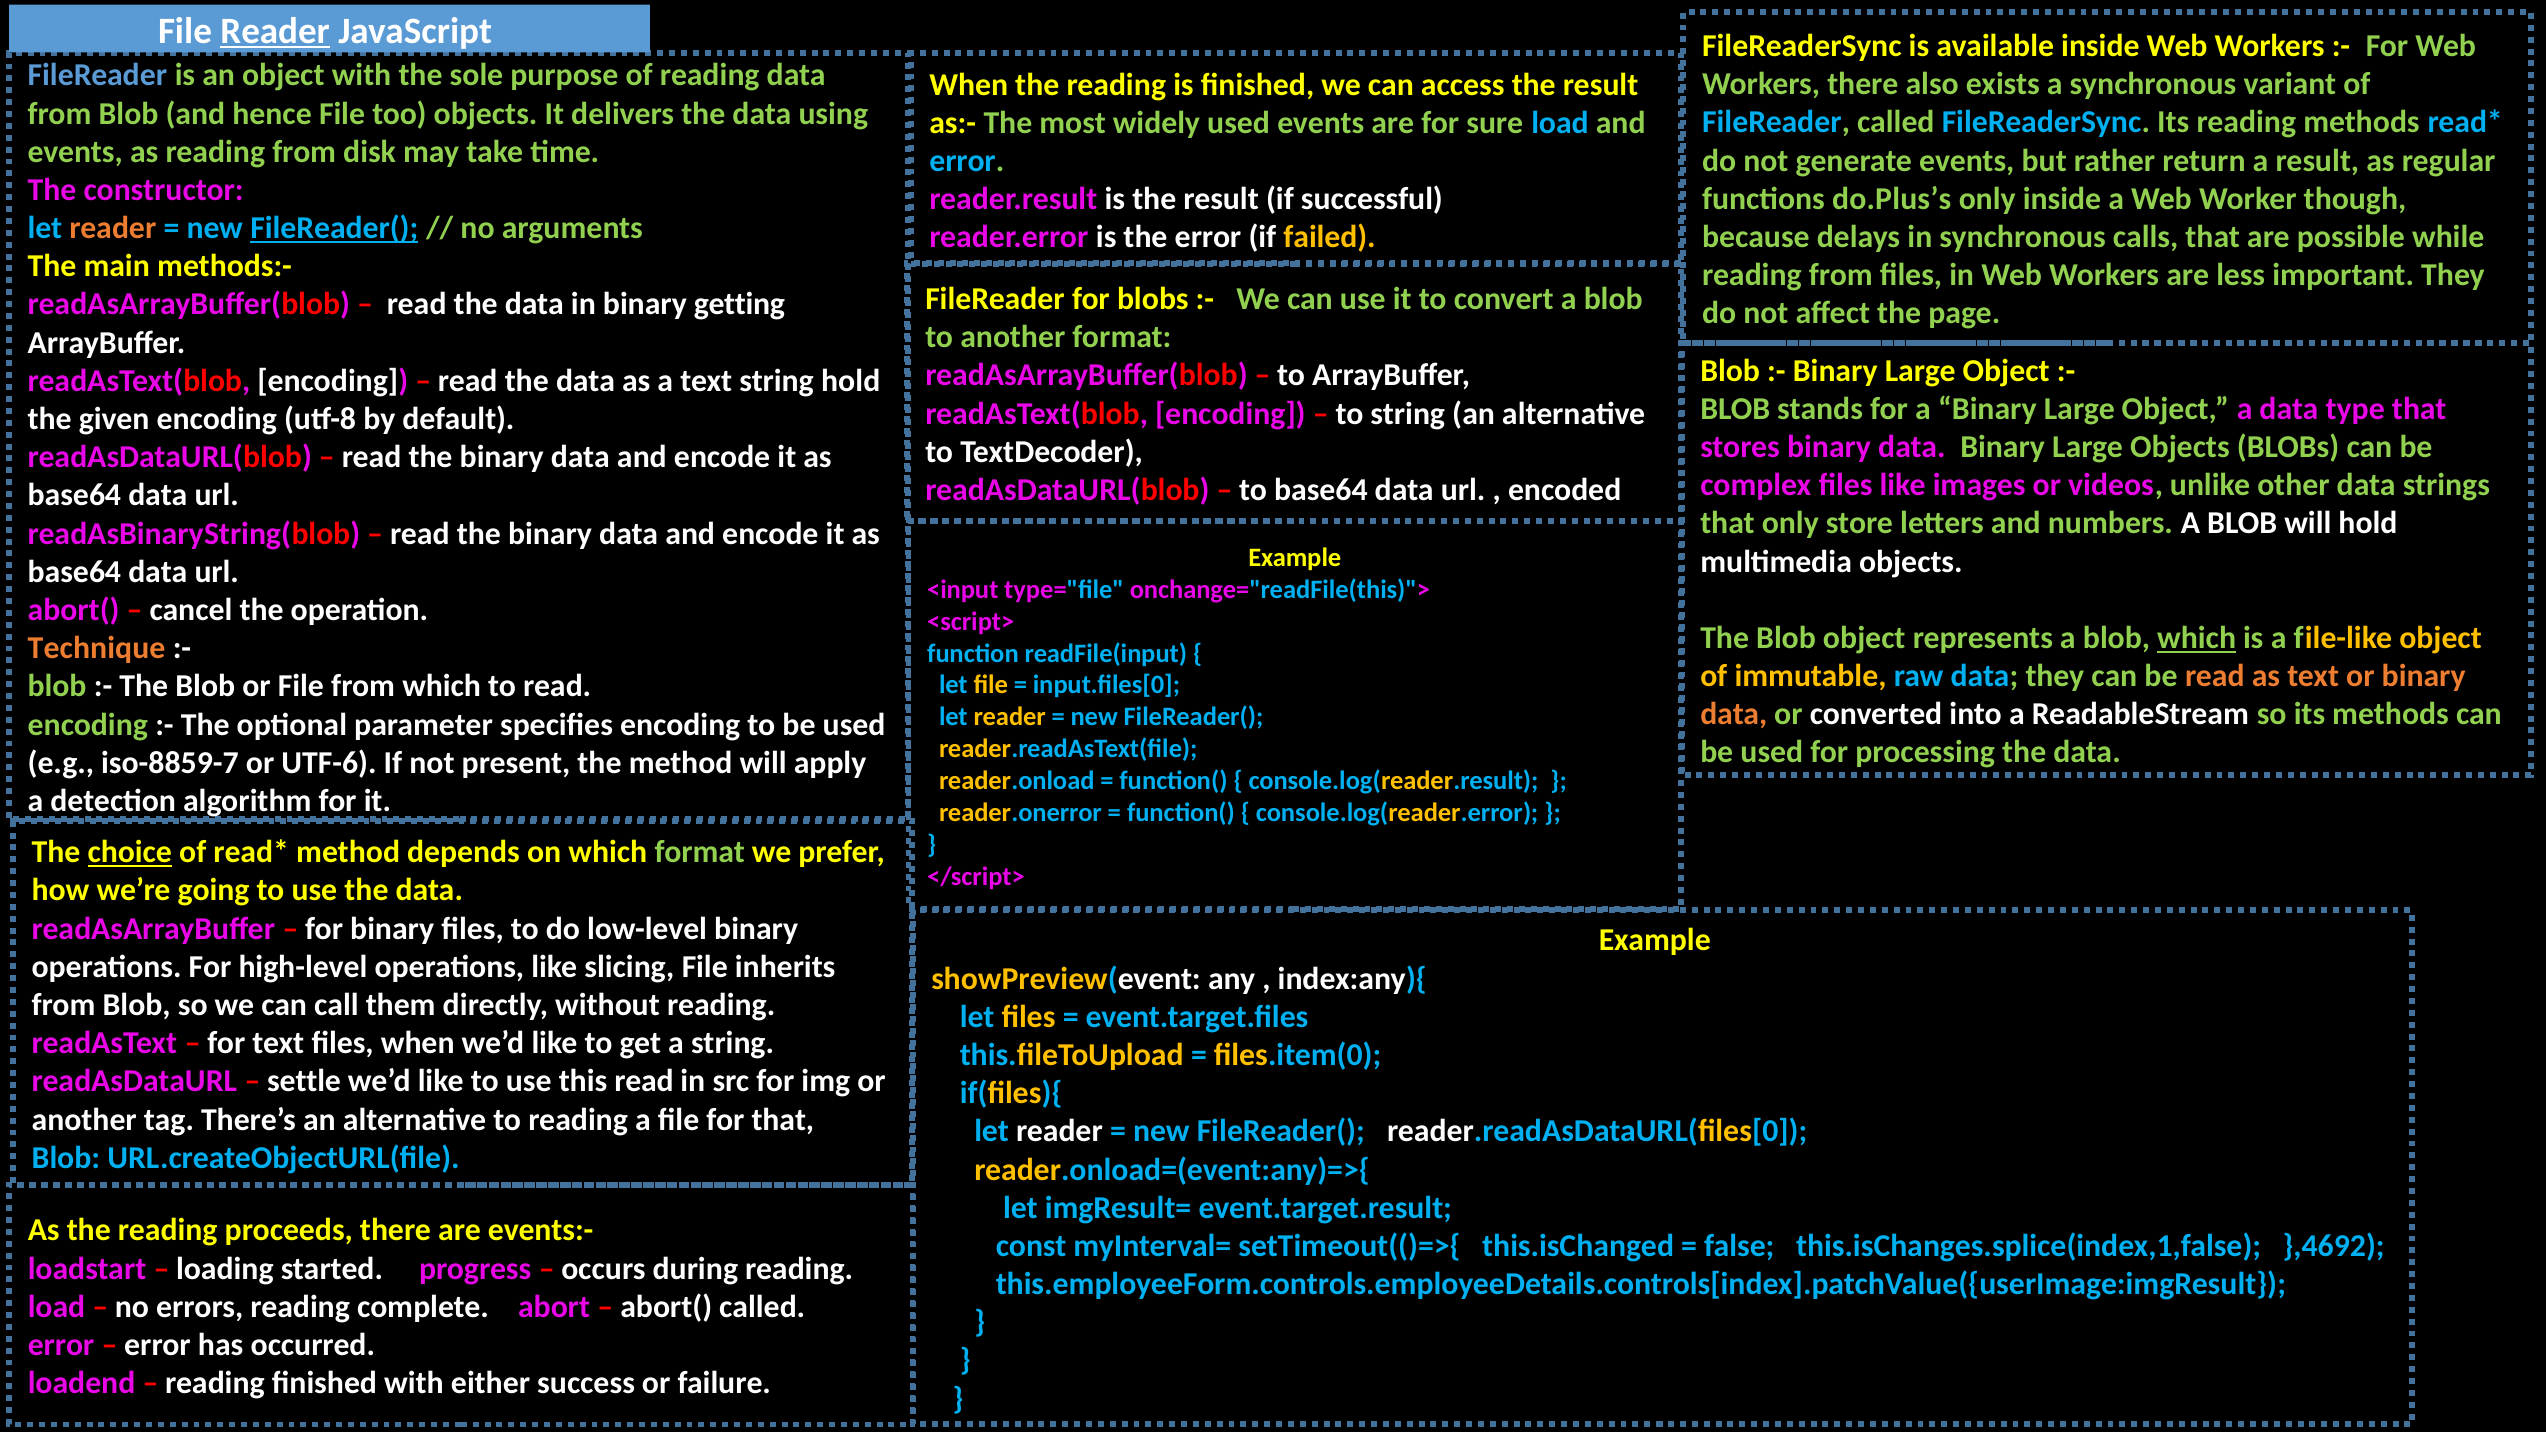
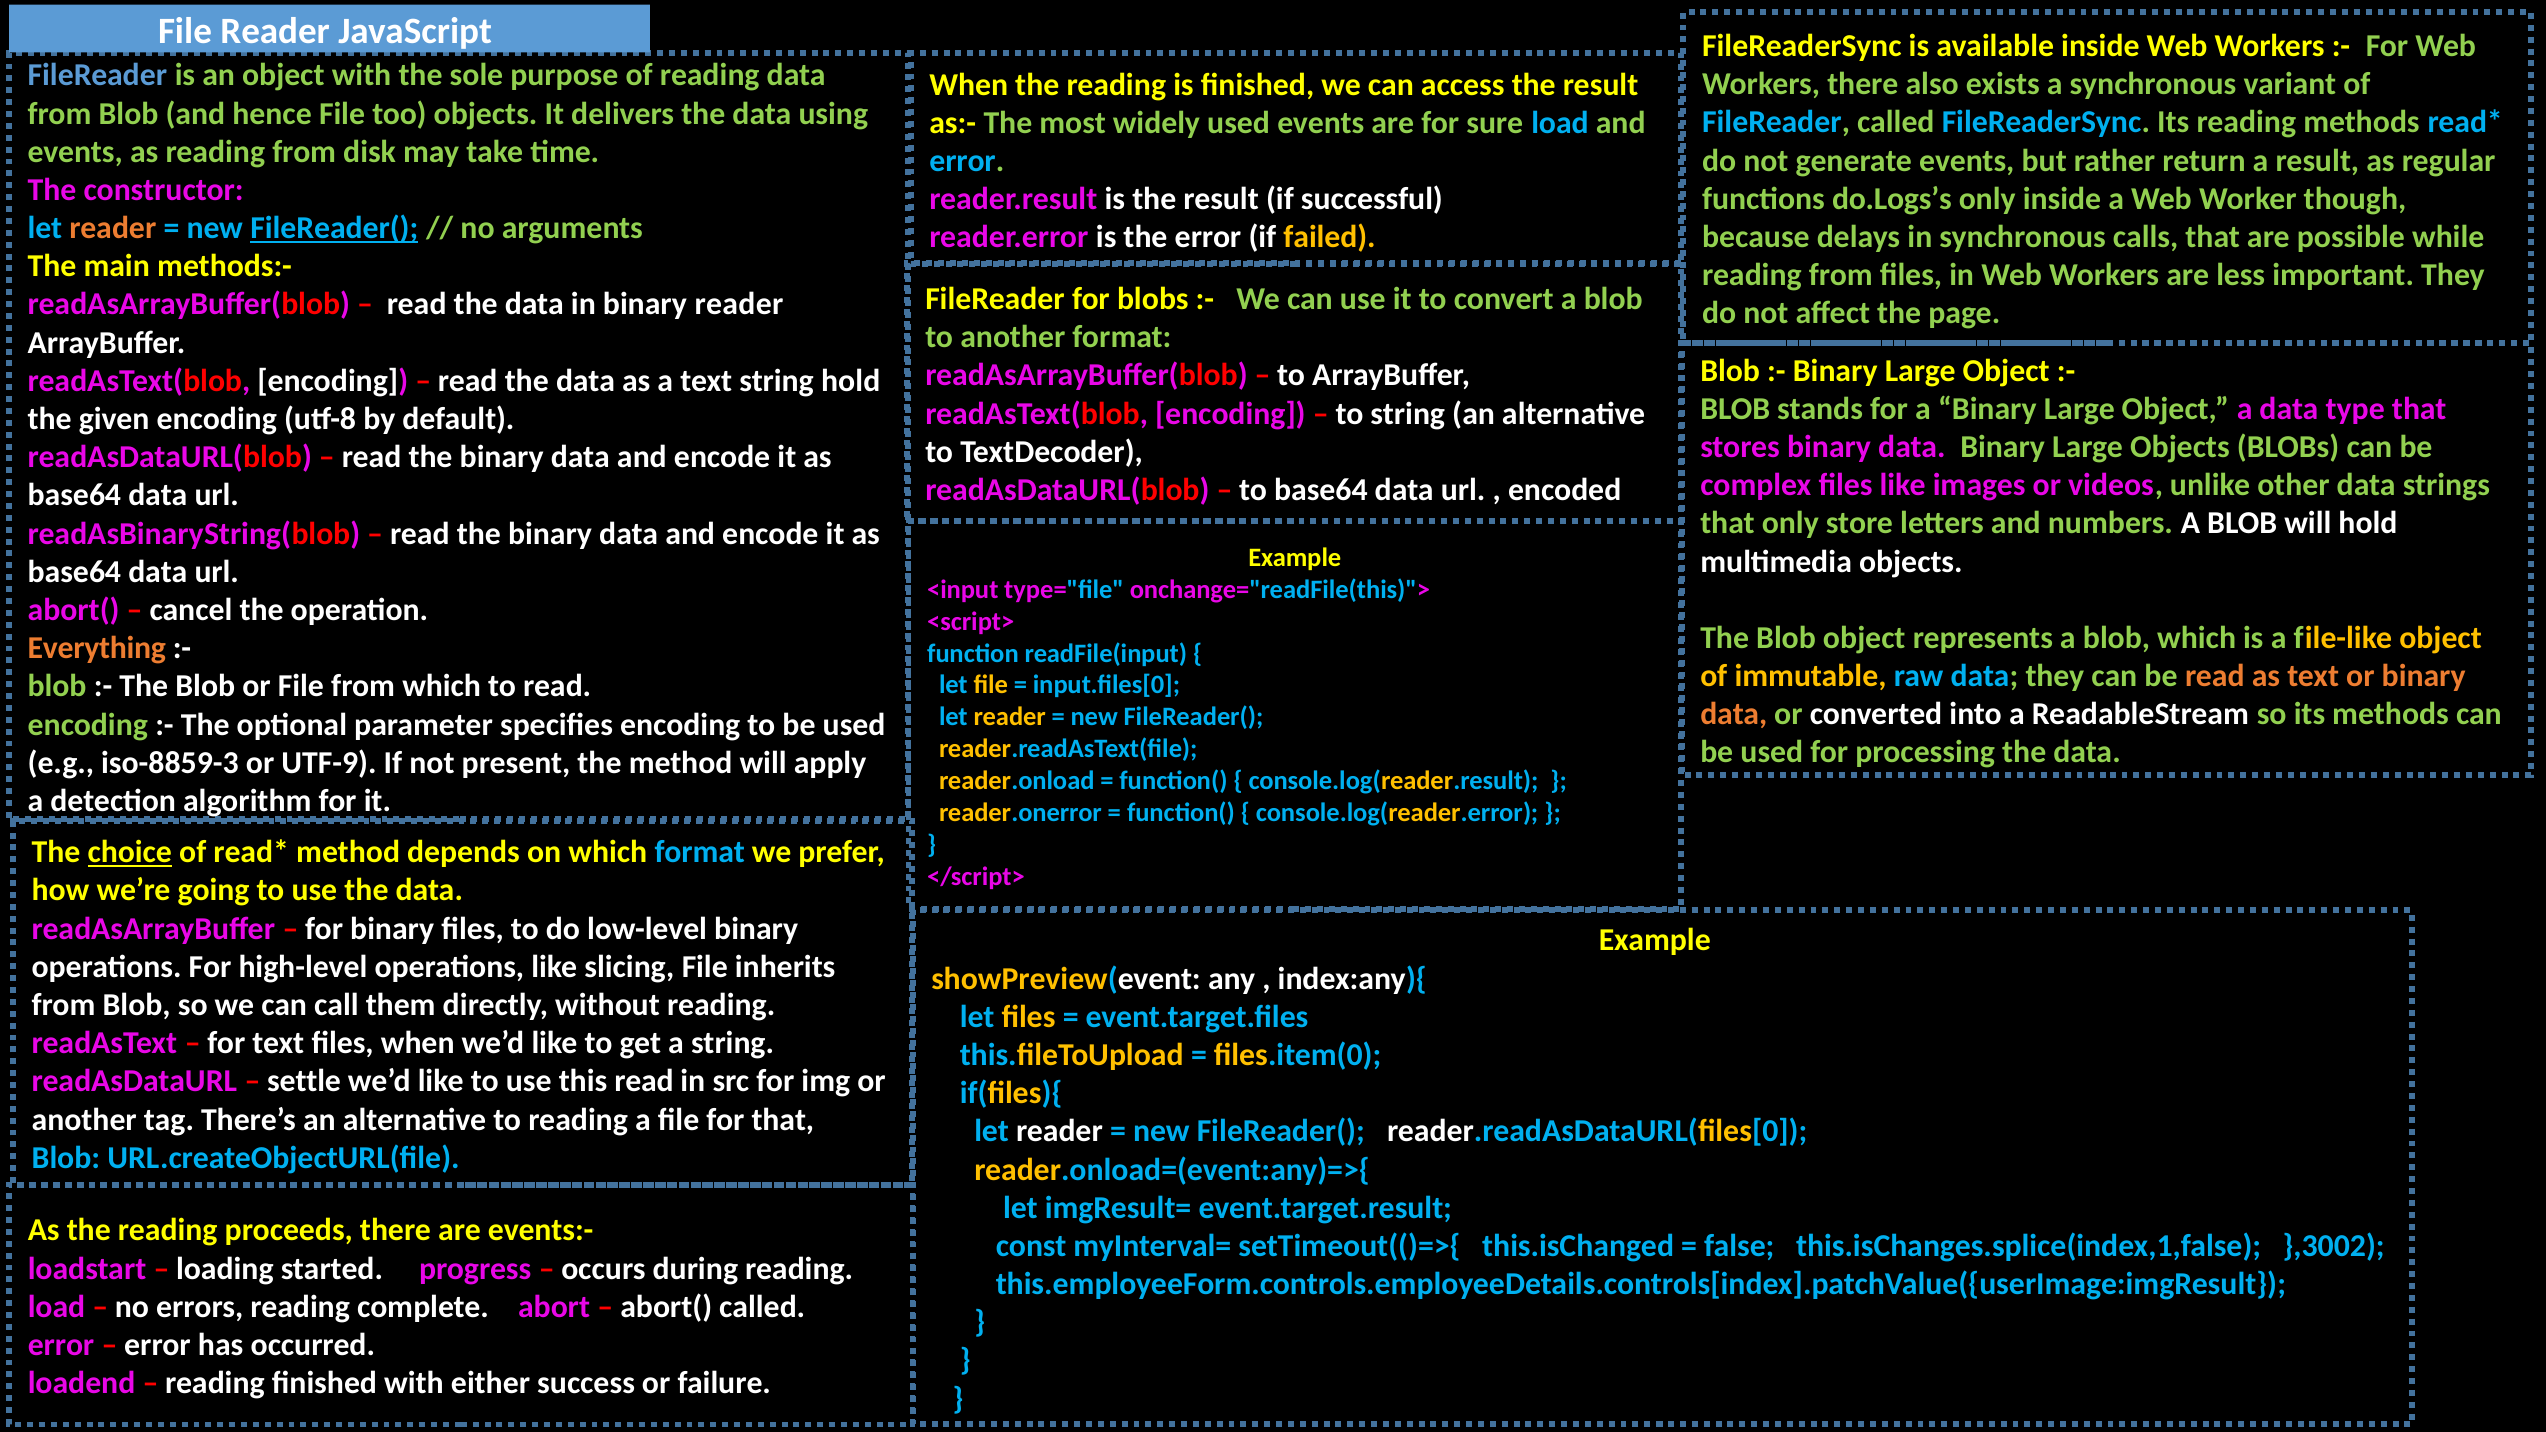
Reader at (275, 31) underline: present -> none
do.Plus’s: do.Plus’s -> do.Logs’s
binary getting: getting -> reader
which at (2197, 638) underline: present -> none
Technique: Technique -> Everything
iso-8859-7: iso-8859-7 -> iso-8859-3
UTF-6: UTF-6 -> UTF-9
format at (700, 852) colour: light green -> light blue
},4692: },4692 -> },3002
